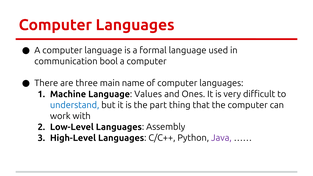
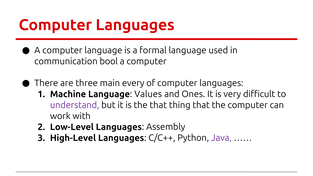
name: name -> every
understand colour: blue -> purple
the part: part -> that
